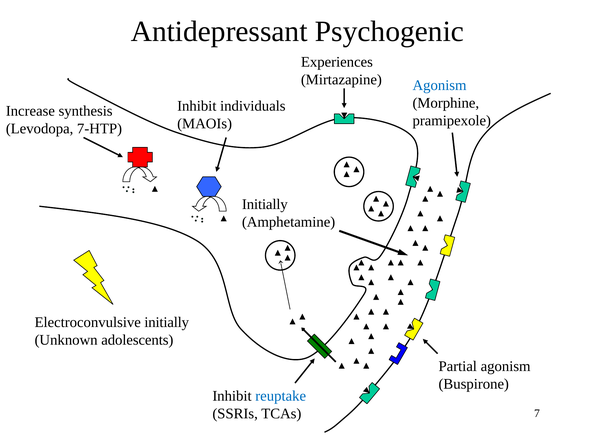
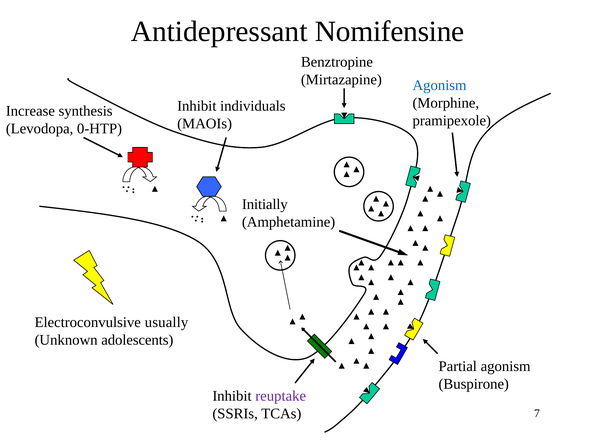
Psychogenic: Psychogenic -> Nomifensine
Experiences: Experiences -> Benztropine
7-HTP: 7-HTP -> 0-HTP
Electroconvulsive initially: initially -> usually
reuptake colour: blue -> purple
